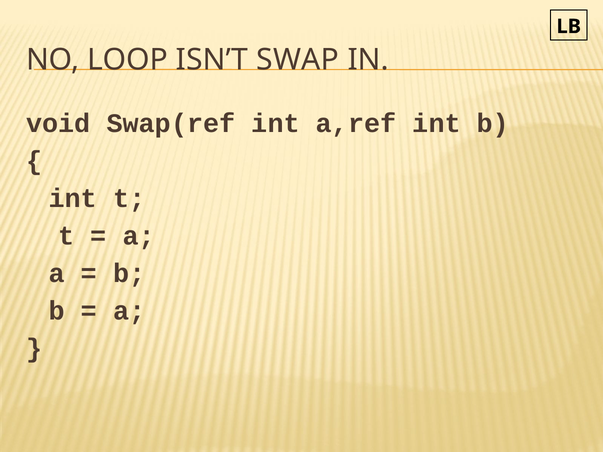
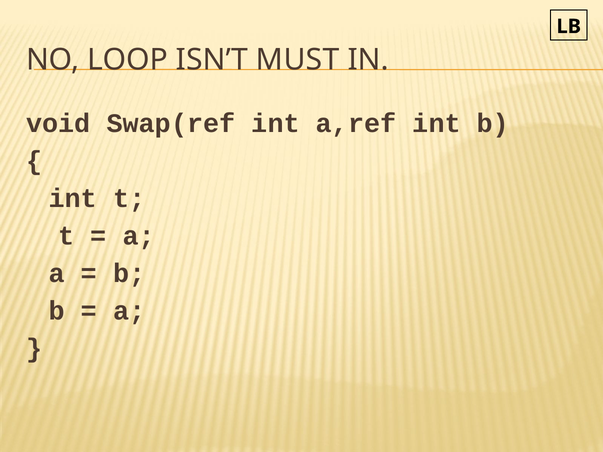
SWAP: SWAP -> MUST
